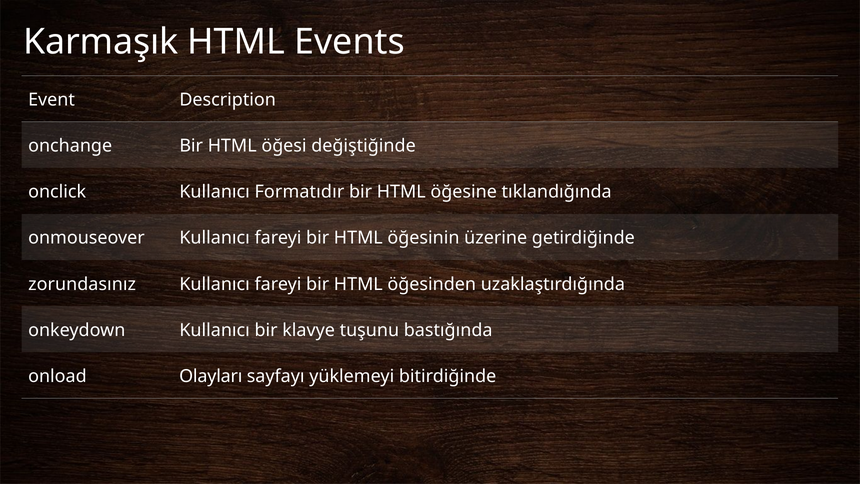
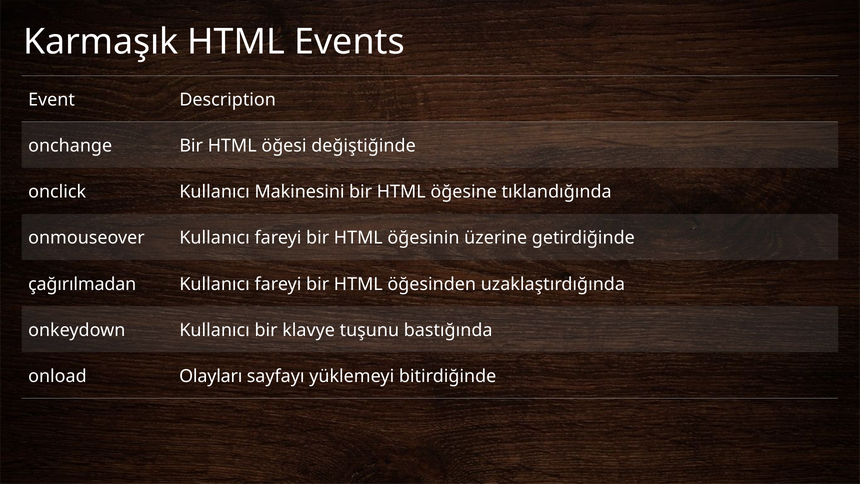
Formatıdır: Formatıdır -> Makinesini
zorundasınız: zorundasınız -> çağırılmadan
